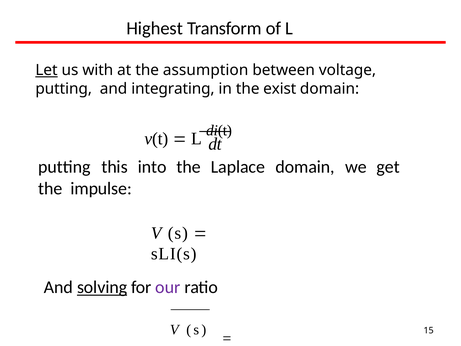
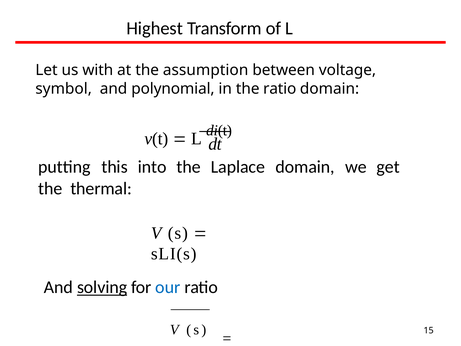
Let underline: present -> none
putting at (64, 89): putting -> symbol
integrating: integrating -> polynomial
the exist: exist -> ratio
impulse: impulse -> thermal
our colour: purple -> blue
